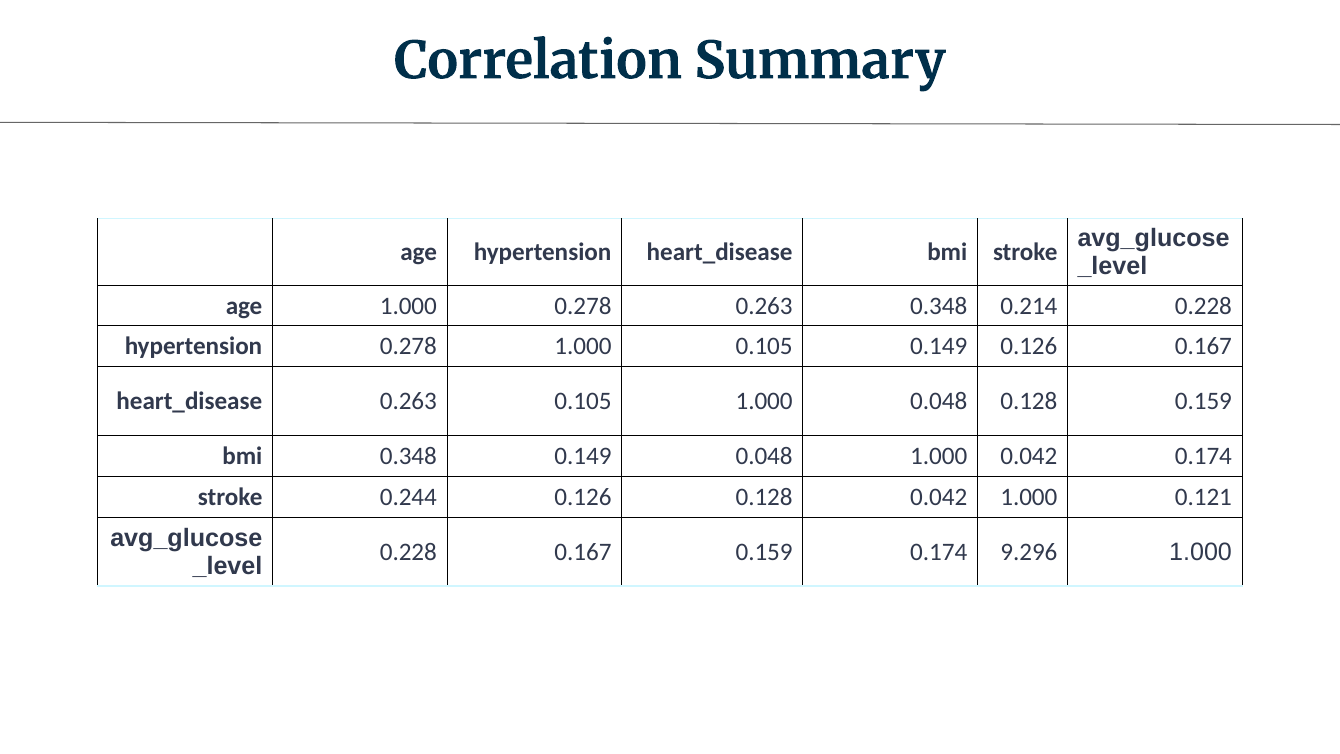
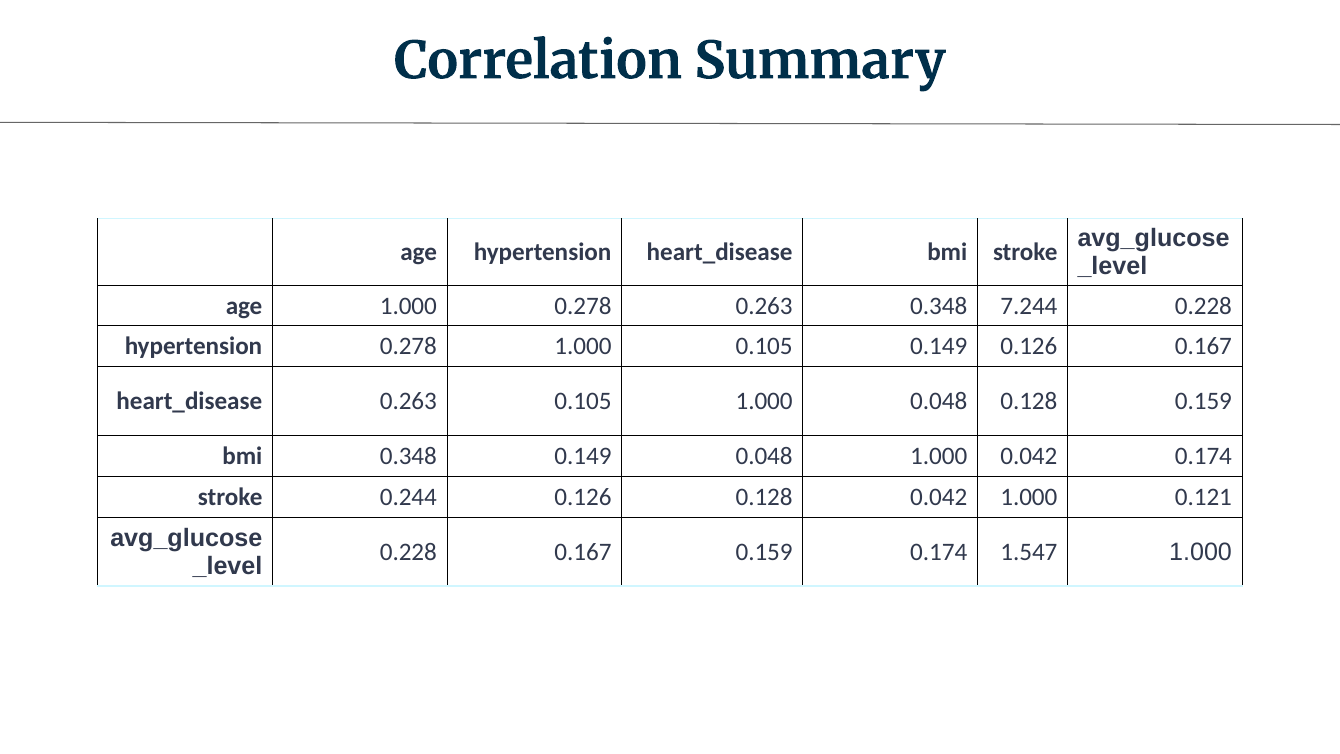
0.214: 0.214 -> 7.244
9.296: 9.296 -> 1.547
